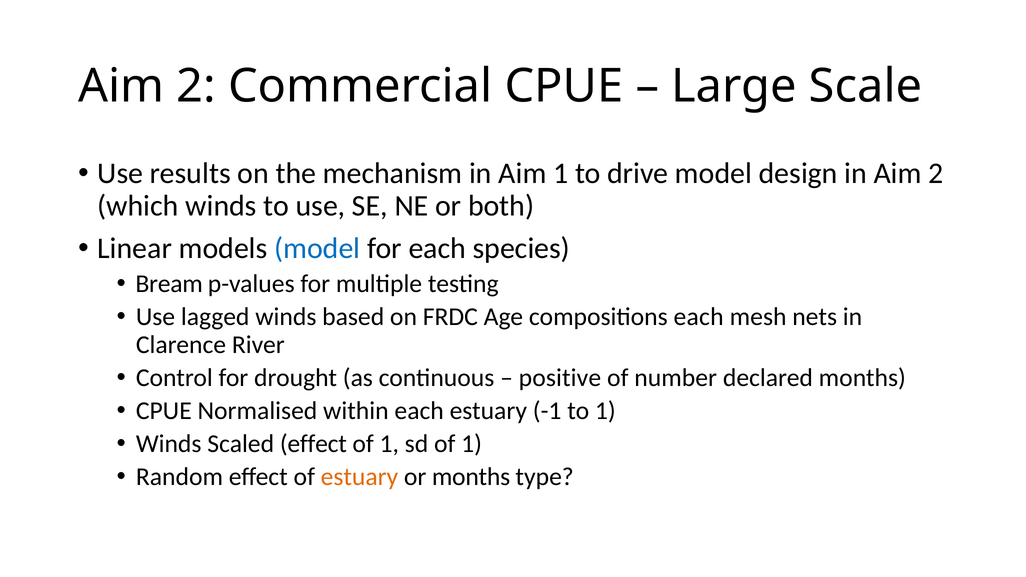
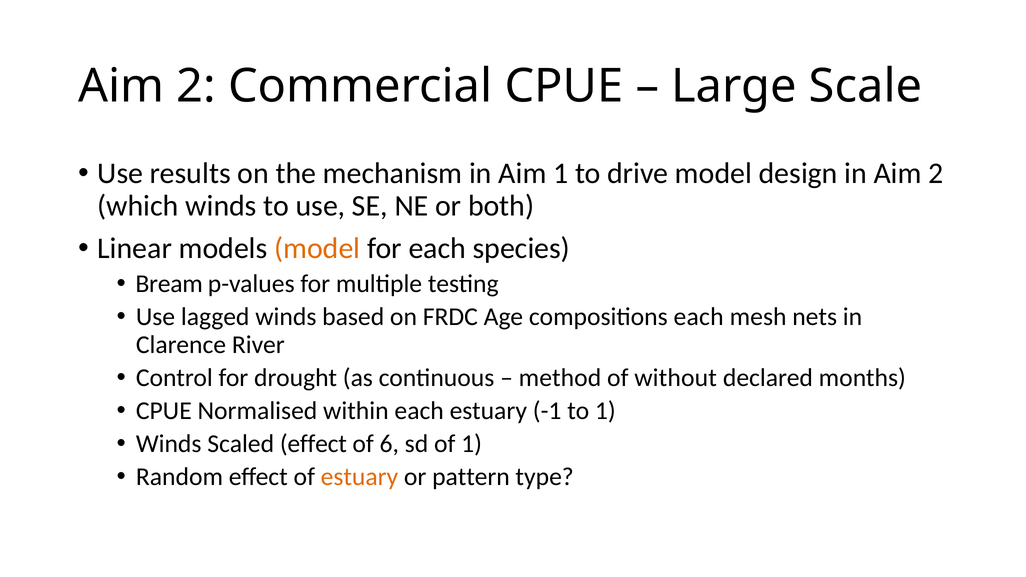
model at (317, 249) colour: blue -> orange
positive: positive -> method
number: number -> without
1 at (389, 444): 1 -> 6
or months: months -> pattern
